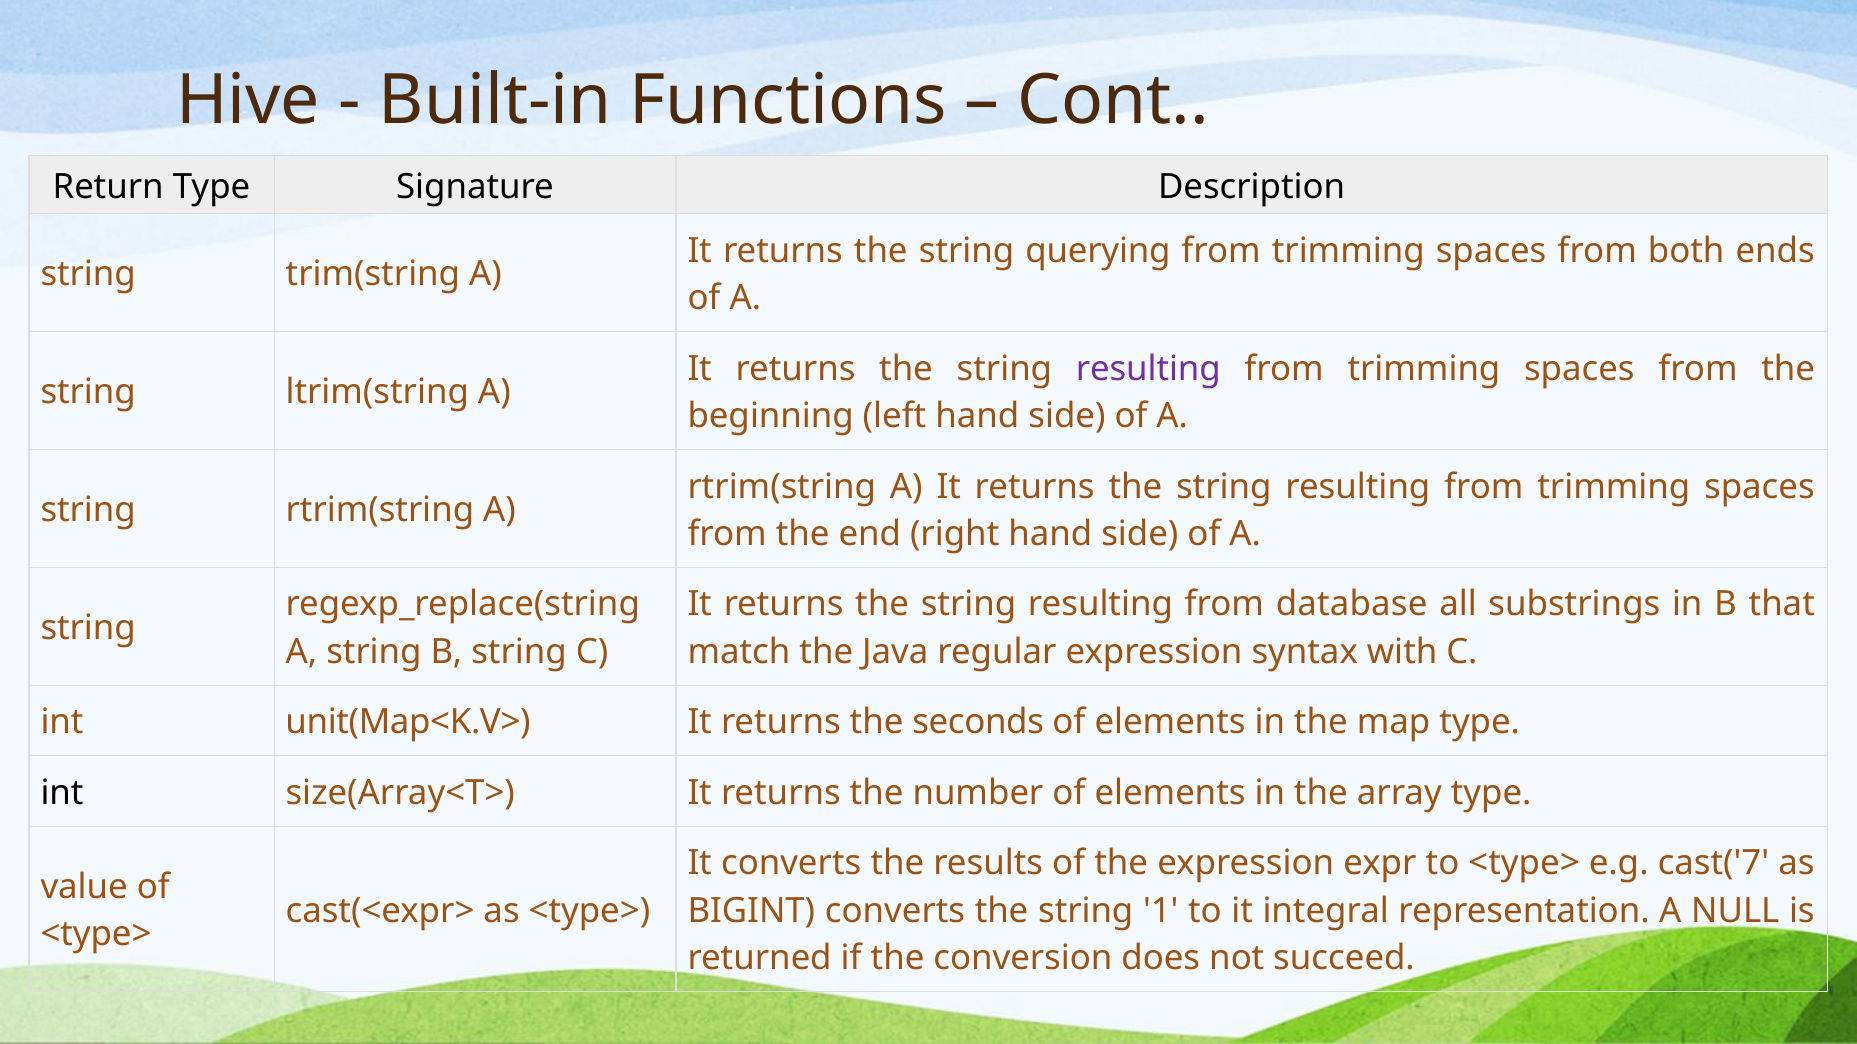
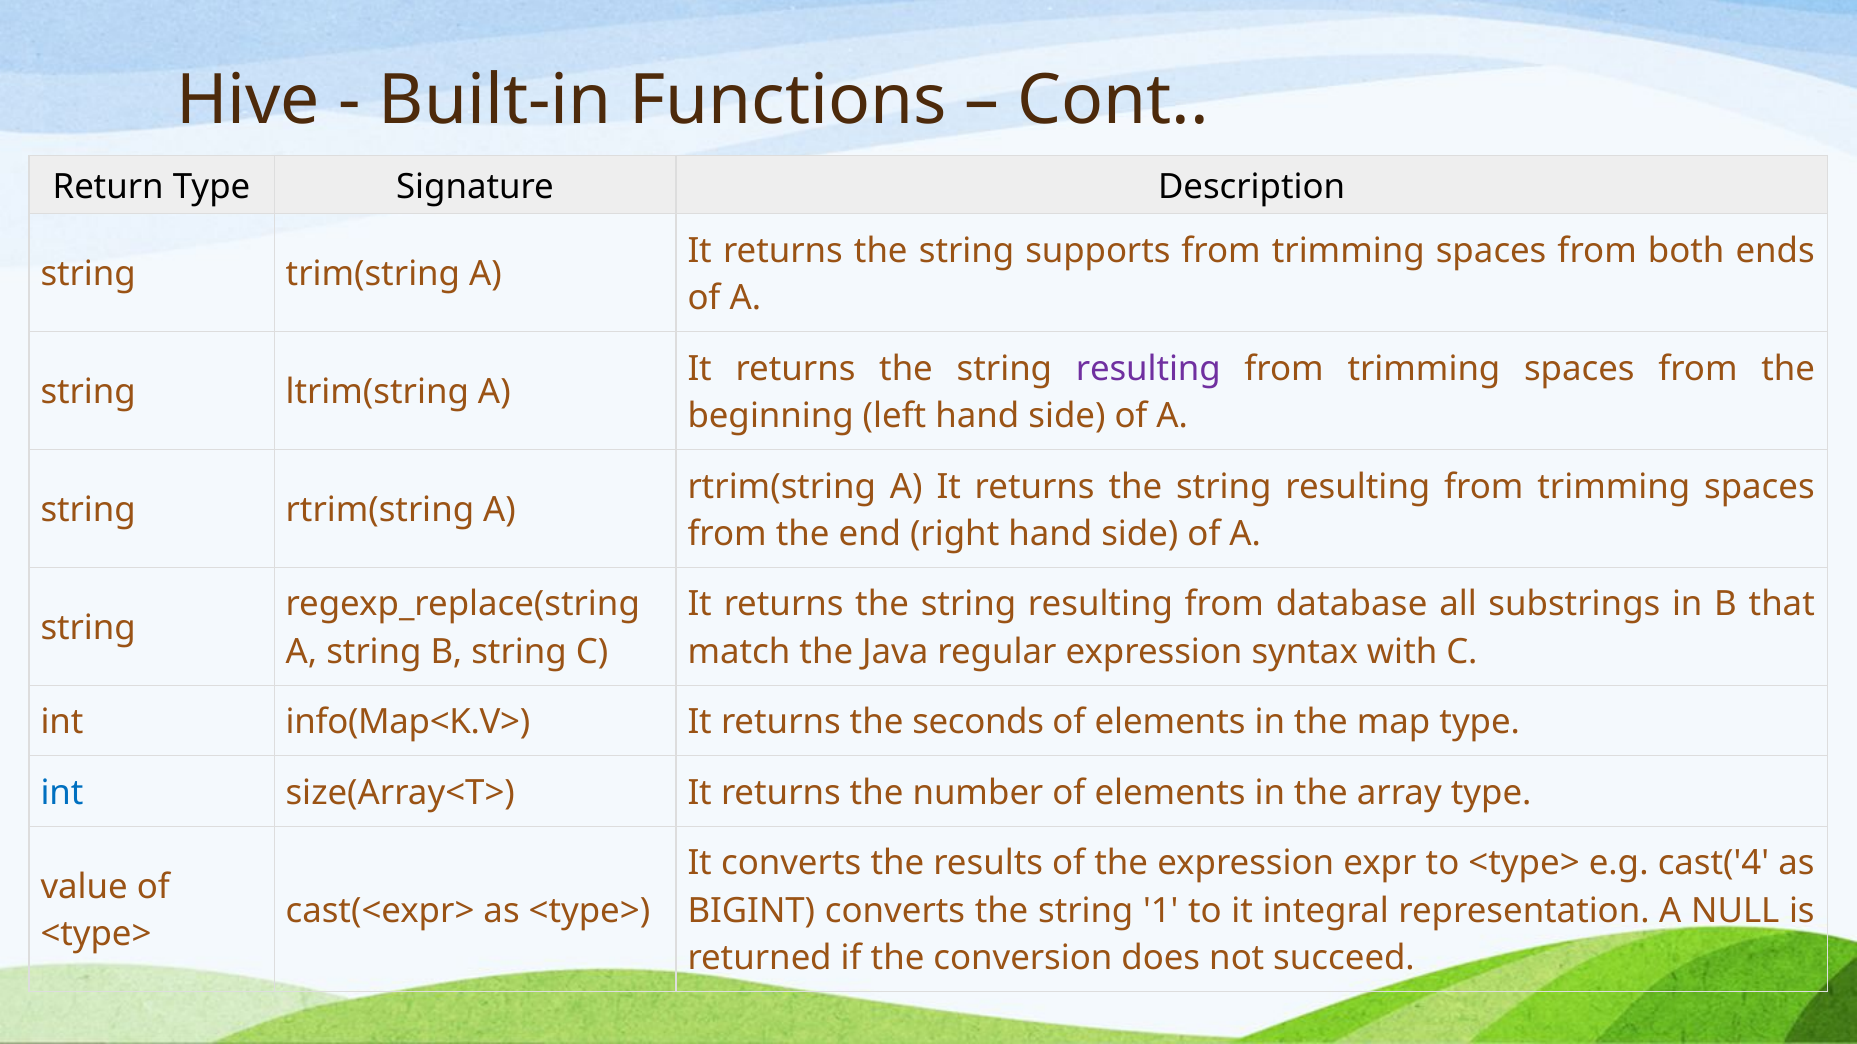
querying: querying -> supports
unit(Map<K.V>: unit(Map<K.V> -> info(Map<K.V>
int at (62, 793) colour: black -> blue
cast('7: cast('7 -> cast('4
